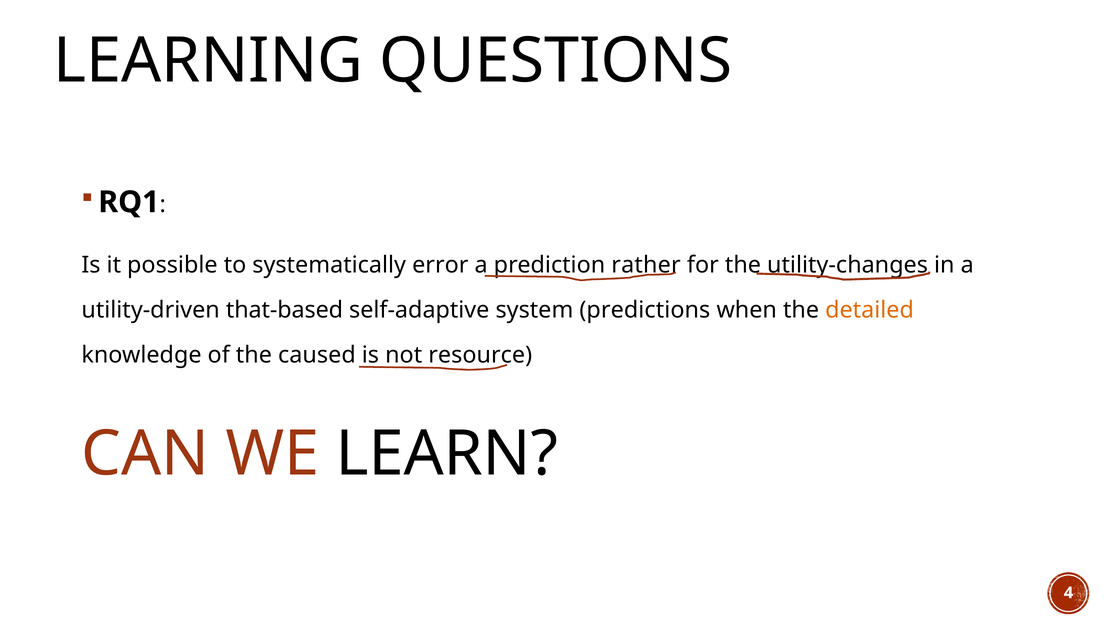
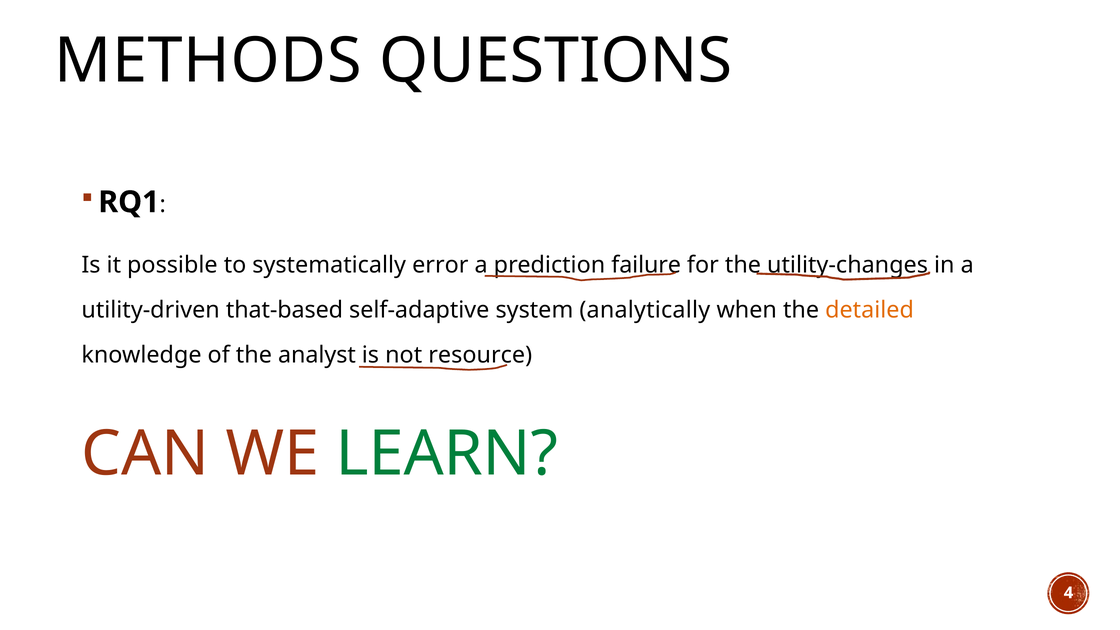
LEARNING: LEARNING -> METHODS
rather: rather -> failure
predictions: predictions -> analytically
caused: caused -> analyst
LEARN colour: black -> green
